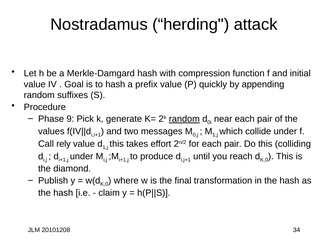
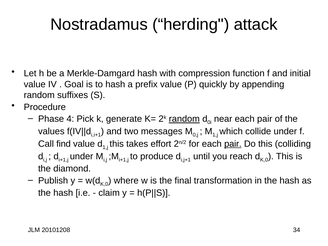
9: 9 -> 4
rely: rely -> find
pair at (233, 144) underline: none -> present
